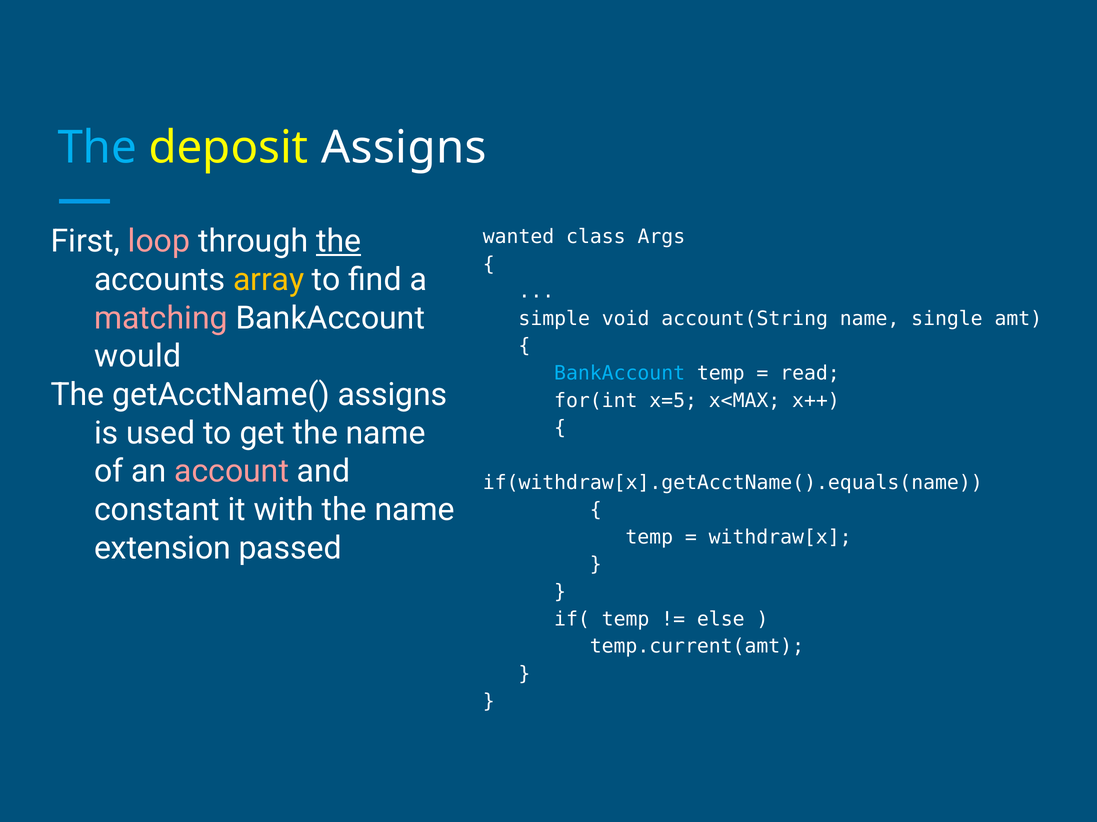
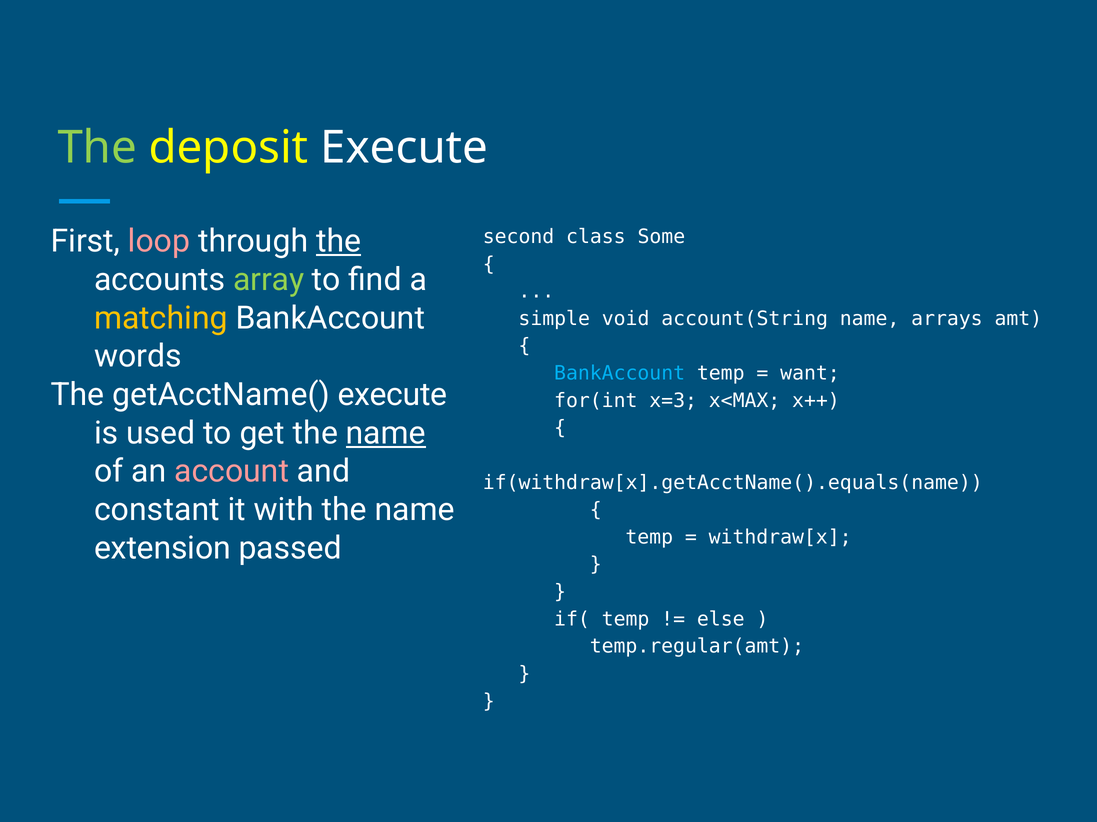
The at (97, 148) colour: light blue -> light green
deposit Assigns: Assigns -> Execute
wanted: wanted -> second
Args: Args -> Some
array colour: yellow -> light green
matching colour: pink -> yellow
single: single -> arrays
would: would -> words
read: read -> want
getAcctName( assigns: assigns -> execute
x=5: x=5 -> x=3
name at (386, 433) underline: none -> present
temp.current(amt: temp.current(amt -> temp.regular(amt
